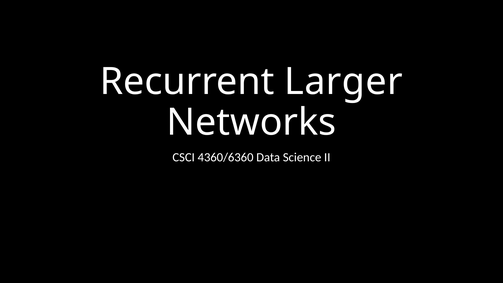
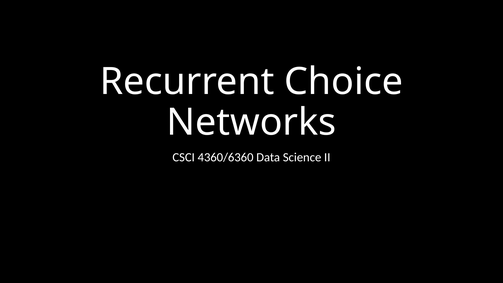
Larger: Larger -> Choice
